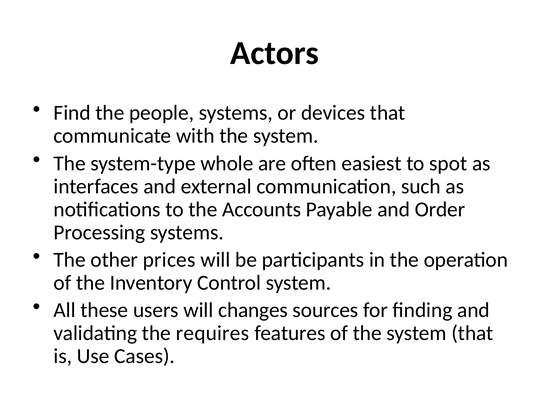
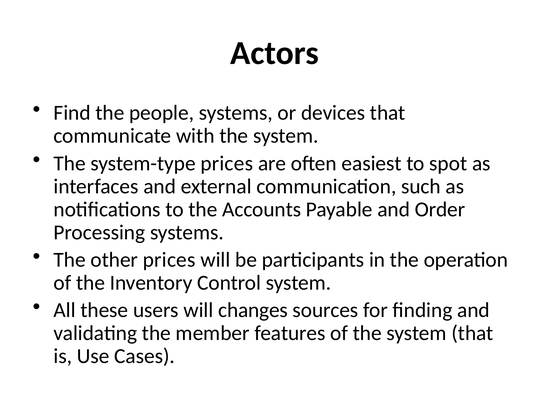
system-type whole: whole -> prices
requires: requires -> member
